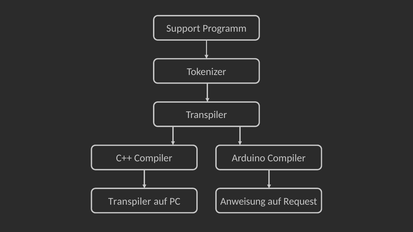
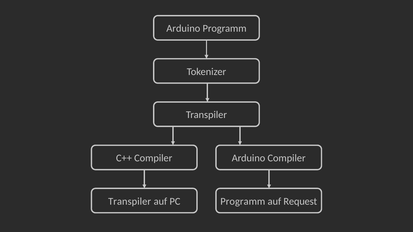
Support at (183, 29): Support -> Arduino
PC Anweisung: Anweisung -> Programm
